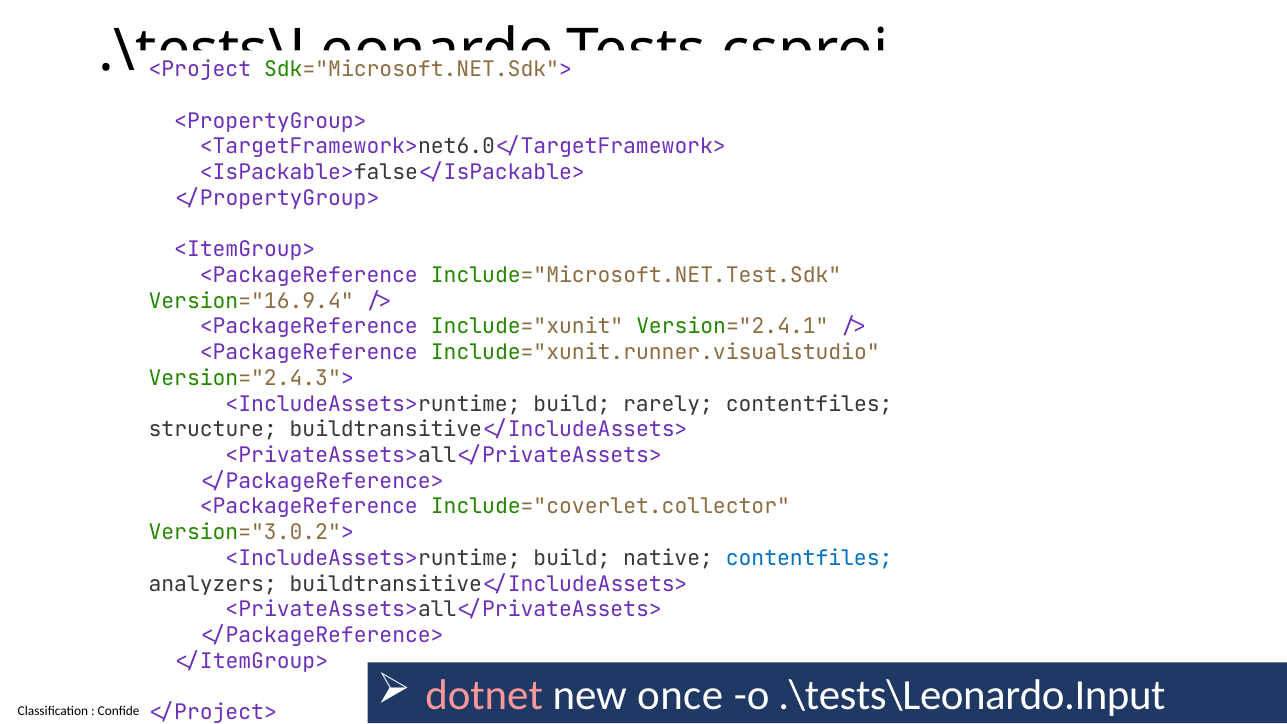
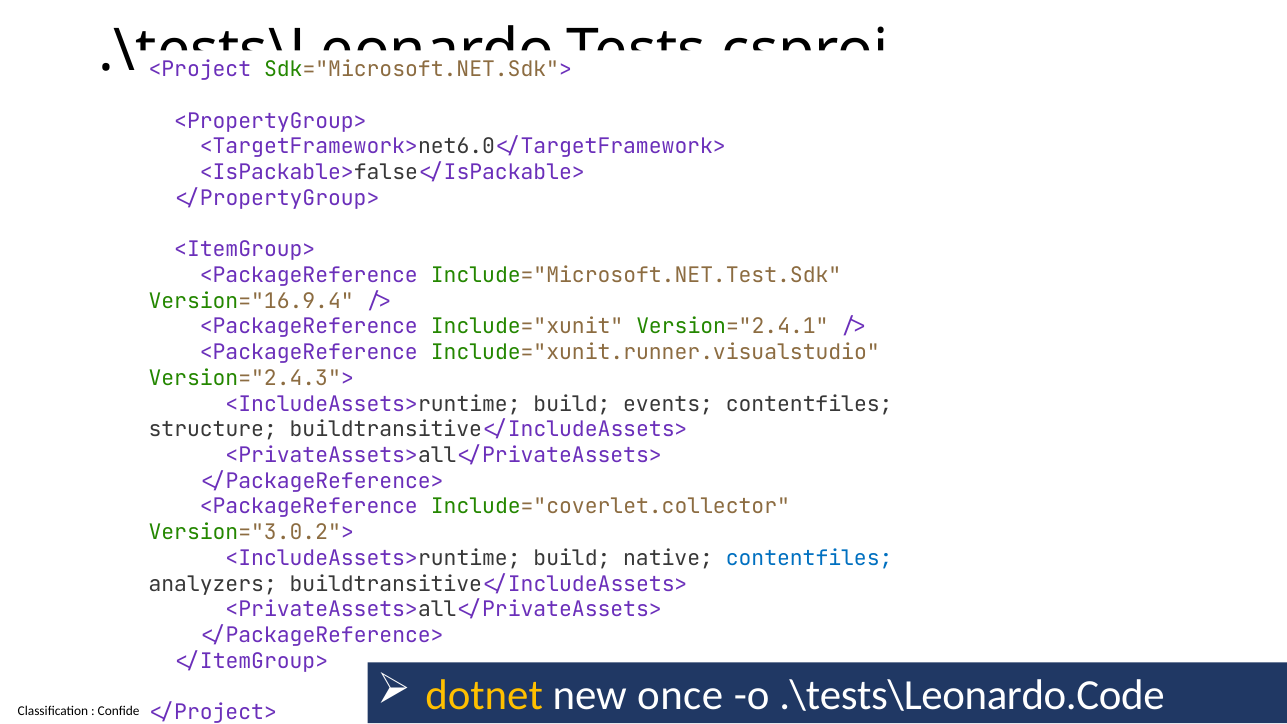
rarely: rarely -> events
dotnet colour: pink -> yellow
.\tests\Leonardo.Input: .\tests\Leonardo.Input -> .\tests\Leonardo.Code
